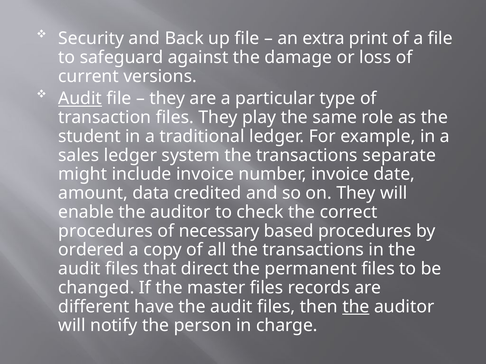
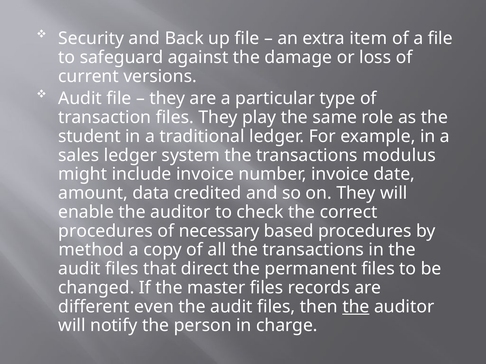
print: print -> item
Audit at (80, 99) underline: present -> none
separate: separate -> modulus
ordered: ordered -> method
have: have -> even
